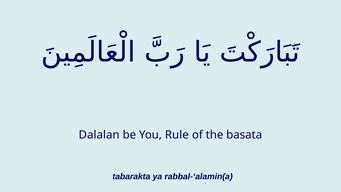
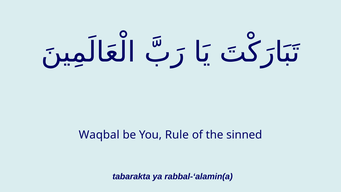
Dalalan: Dalalan -> Waqbal
basata: basata -> sinned
